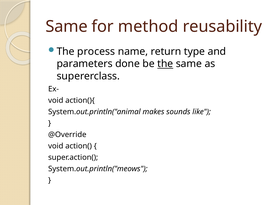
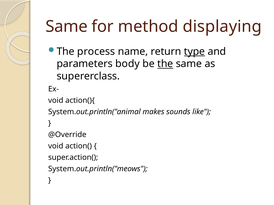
reusability: reusability -> displaying
type underline: none -> present
done: done -> body
